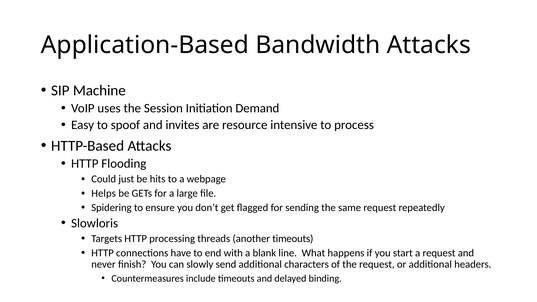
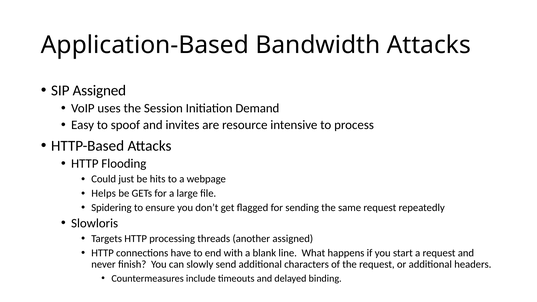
SIP Machine: Machine -> Assigned
another timeouts: timeouts -> assigned
